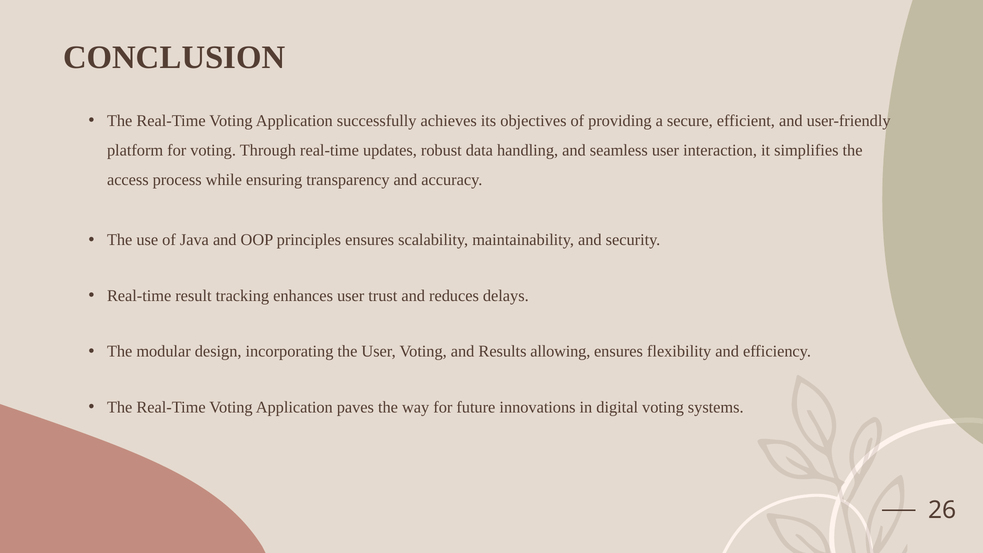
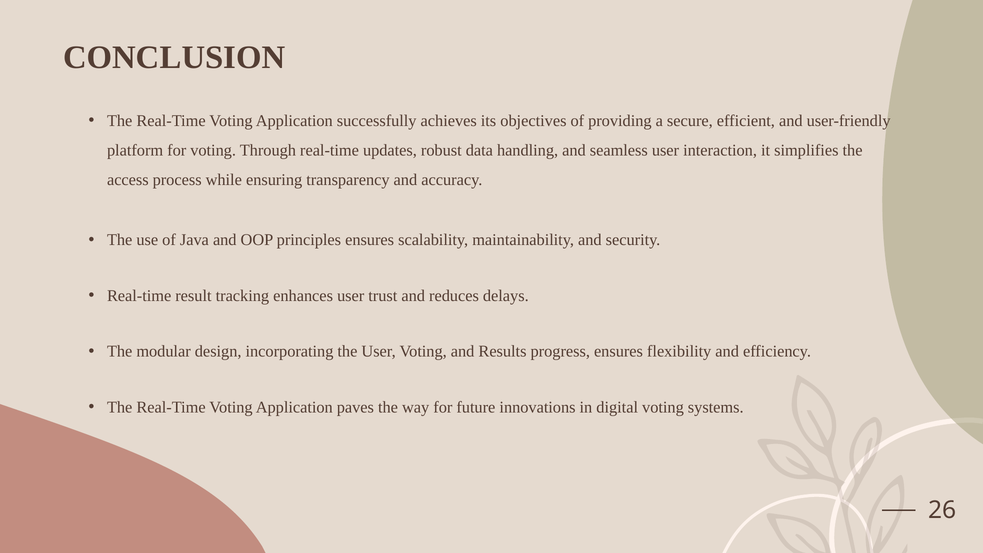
allowing: allowing -> progress
